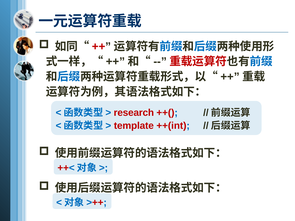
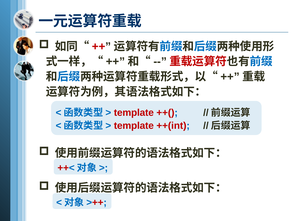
research at (134, 113): research -> template
